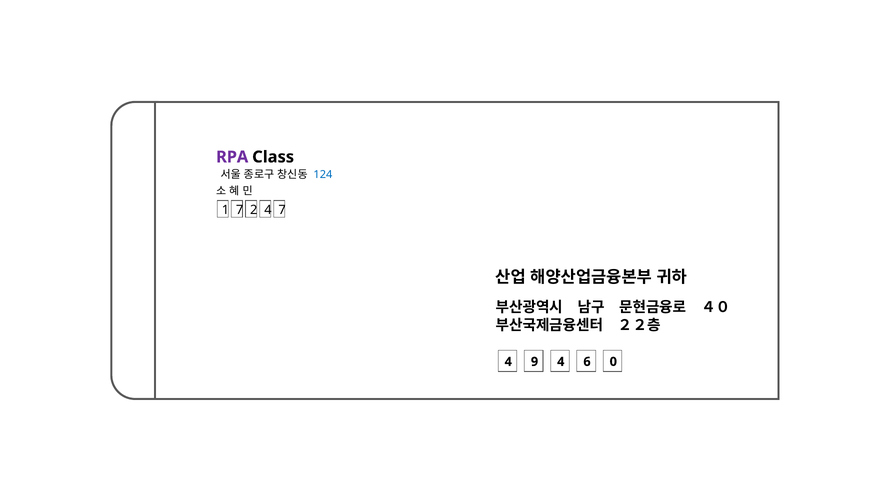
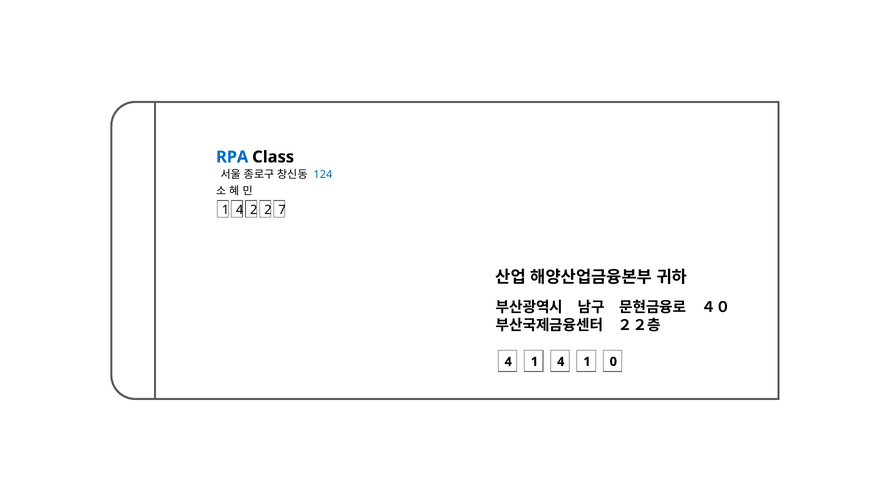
RPA colour: purple -> blue
7 at (240, 210): 7 -> 4
2 4: 4 -> 2
9 at (535, 362): 9 -> 1
6 at (587, 362): 6 -> 1
